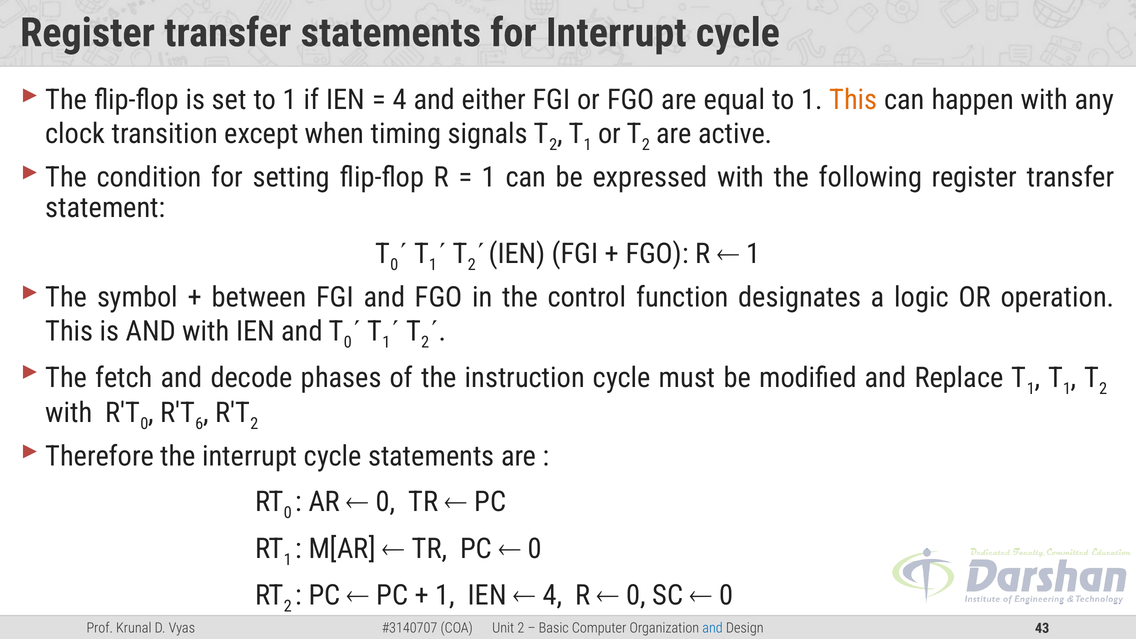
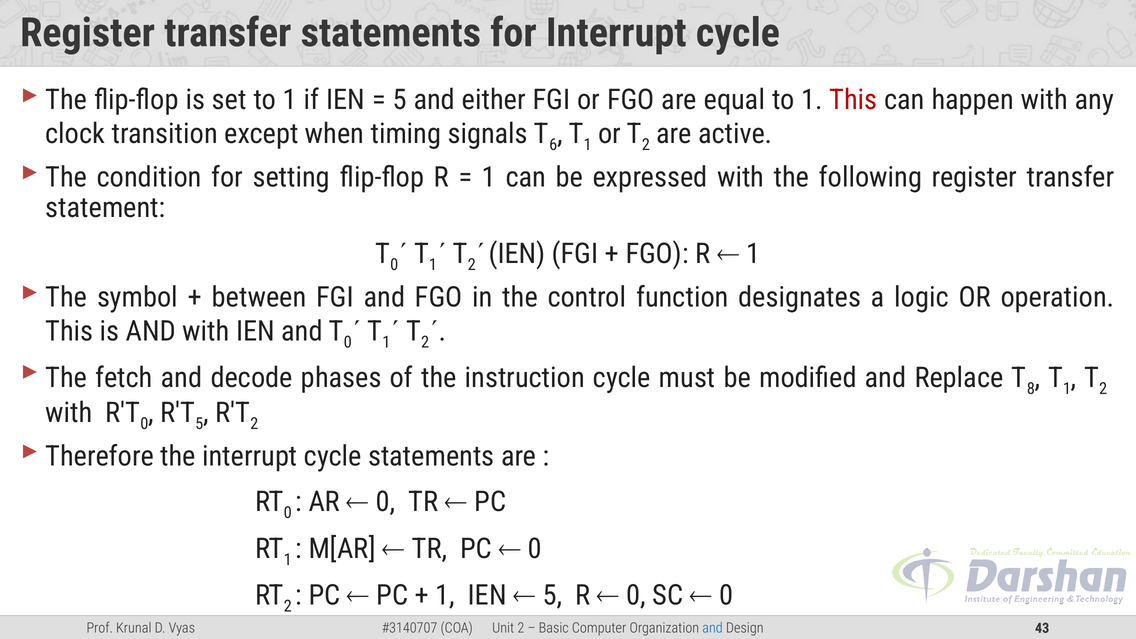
4 at (400, 100): 4 -> 5
This at (853, 100) colour: orange -> red
2 at (553, 145): 2 -> 6
1 at (1031, 389): 1 -> 8
6 at (199, 424): 6 -> 5
4 at (553, 595): 4 -> 5
